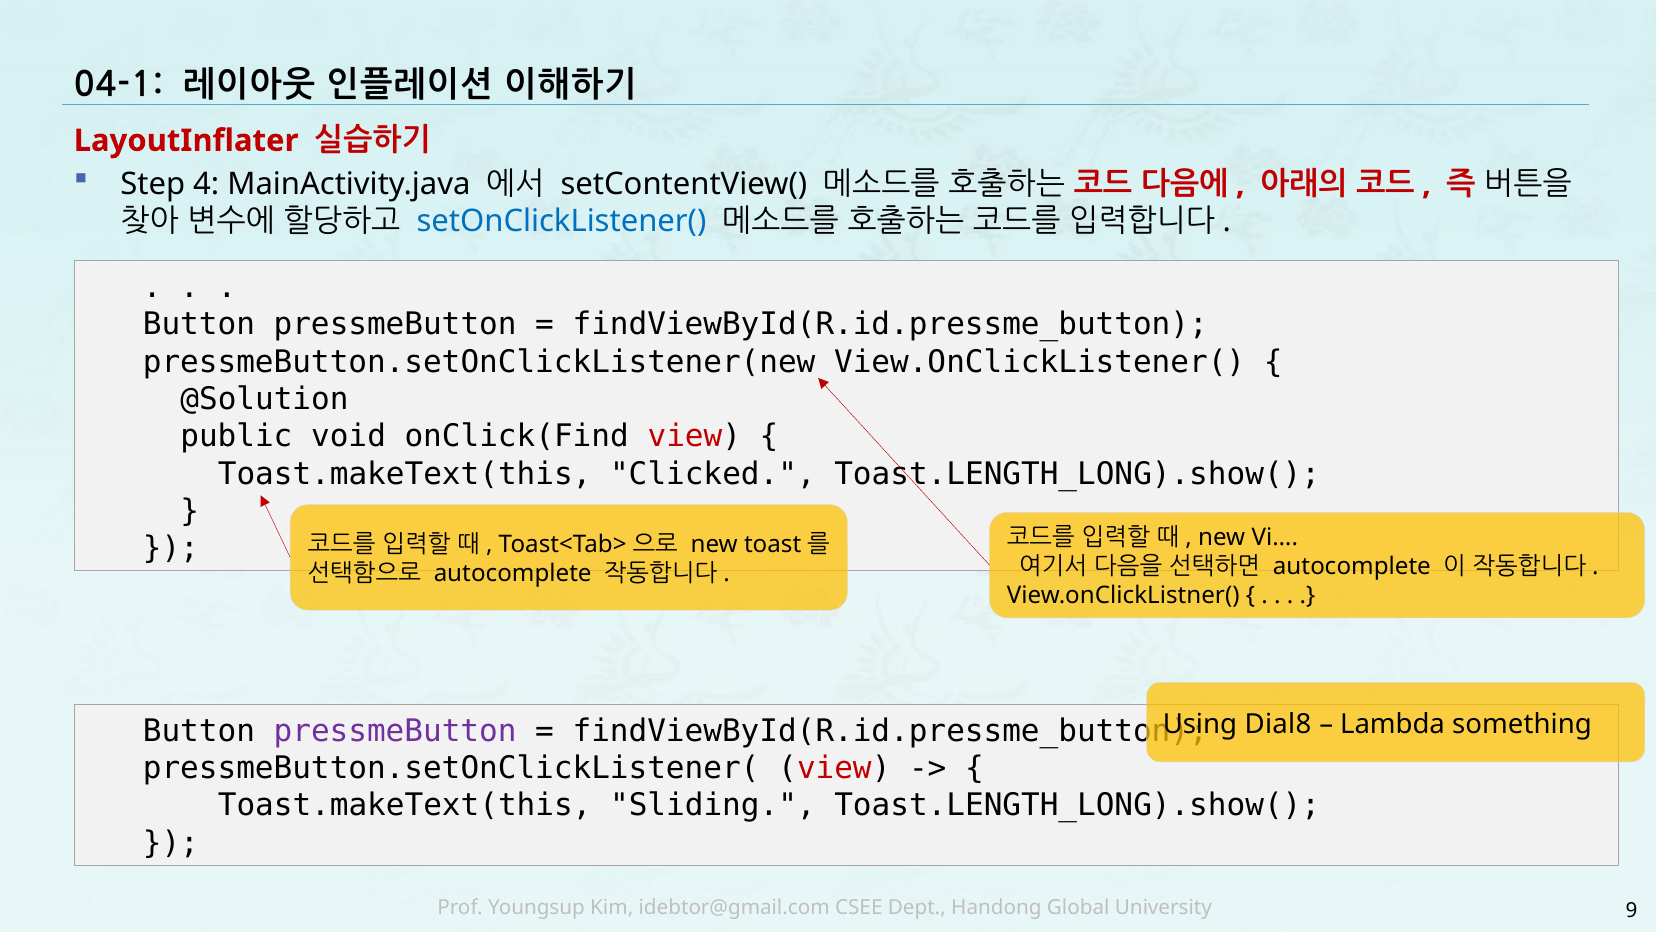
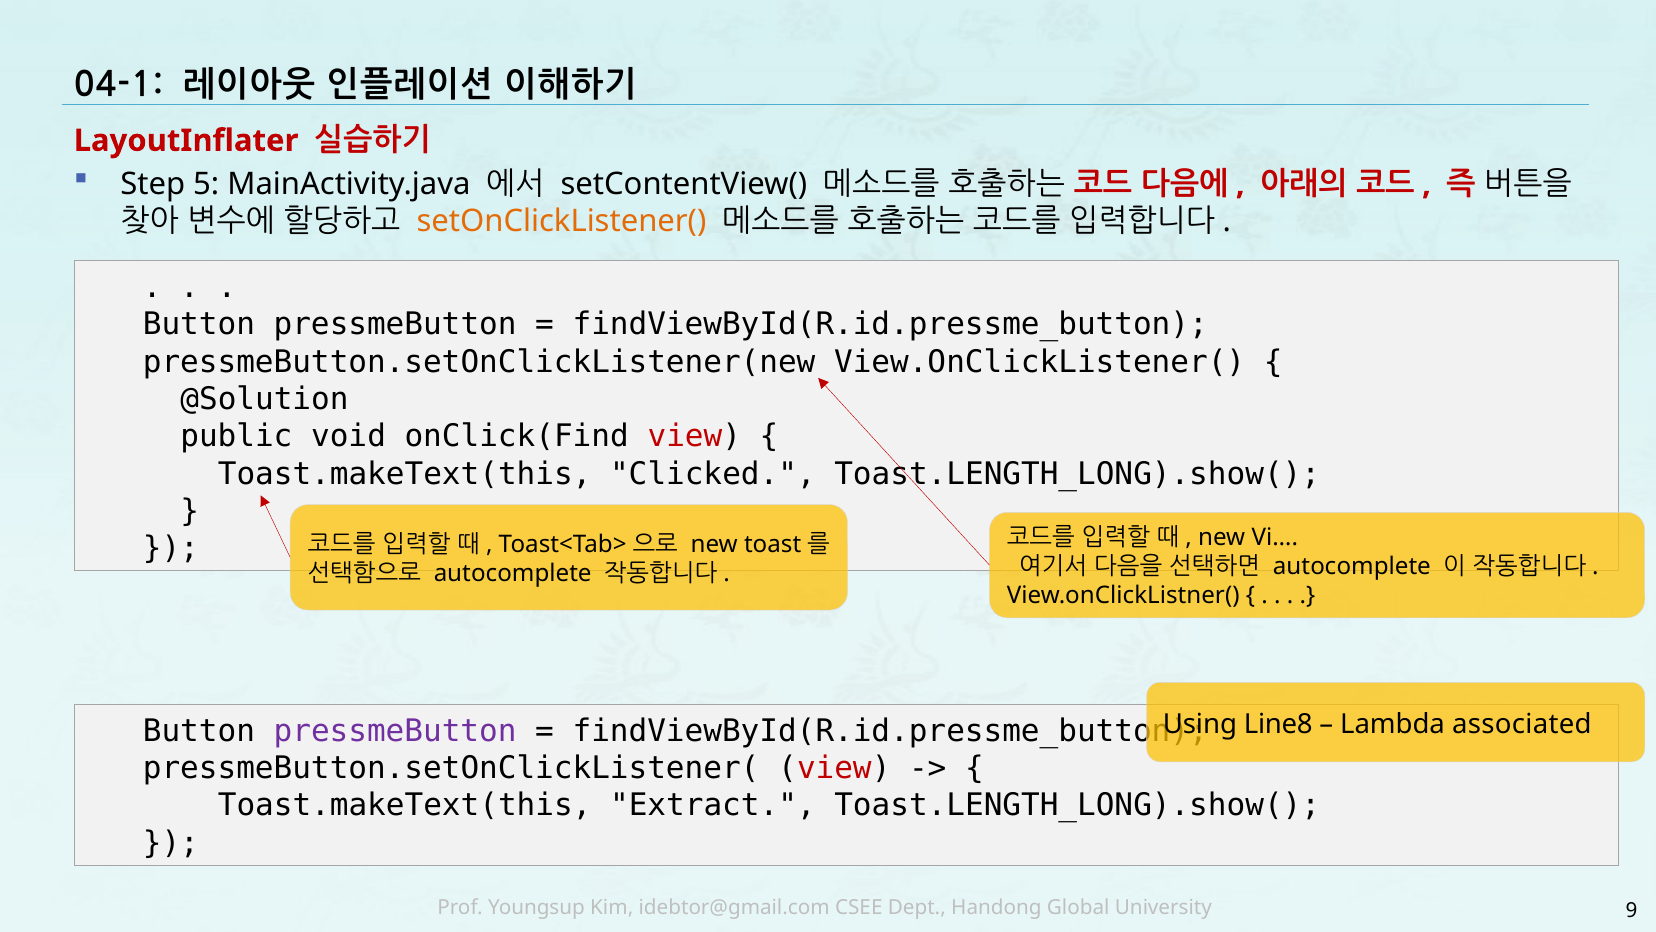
4: 4 -> 5
setOnClickListener( colour: blue -> orange
Dial8: Dial8 -> Line8
something: something -> associated
Sliding: Sliding -> Extract
